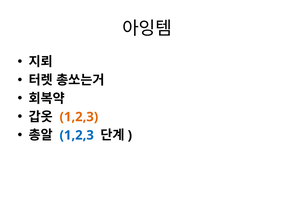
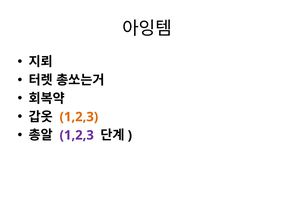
1,2,3 at (77, 135) colour: blue -> purple
